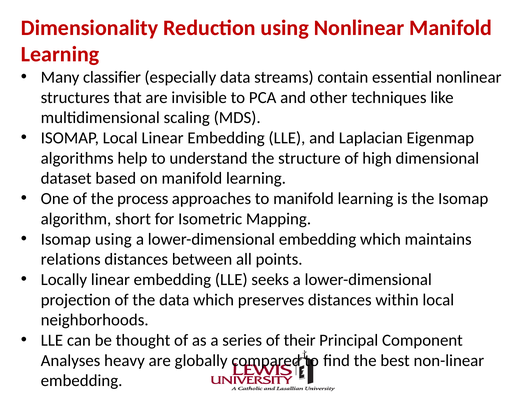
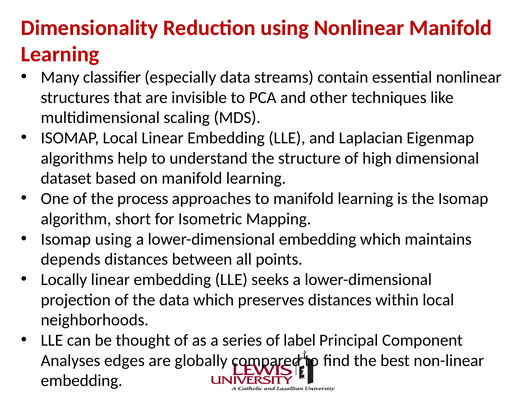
relations: relations -> depends
their: their -> label
heavy: heavy -> edges
